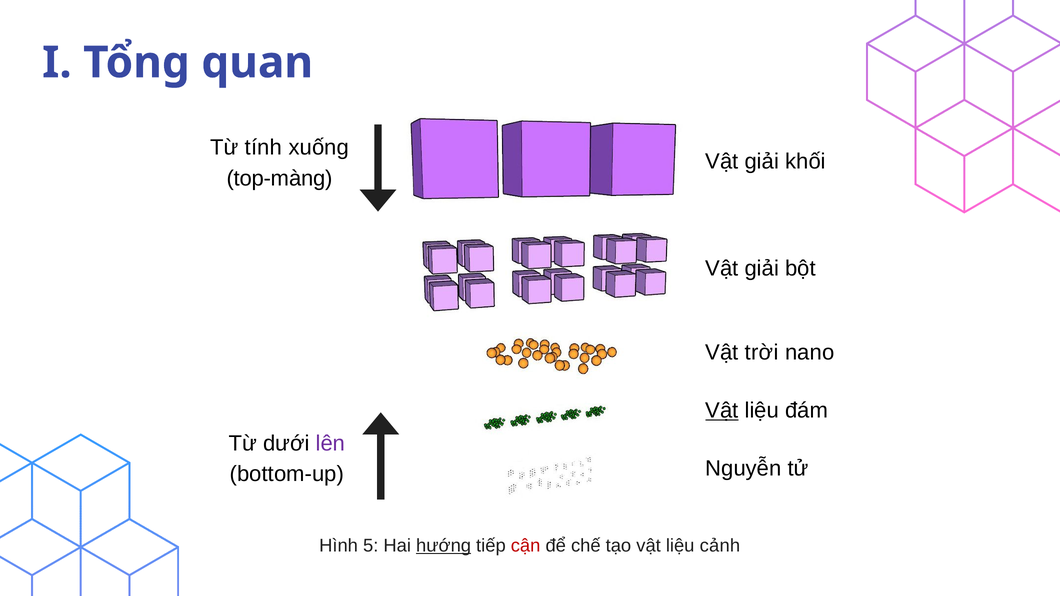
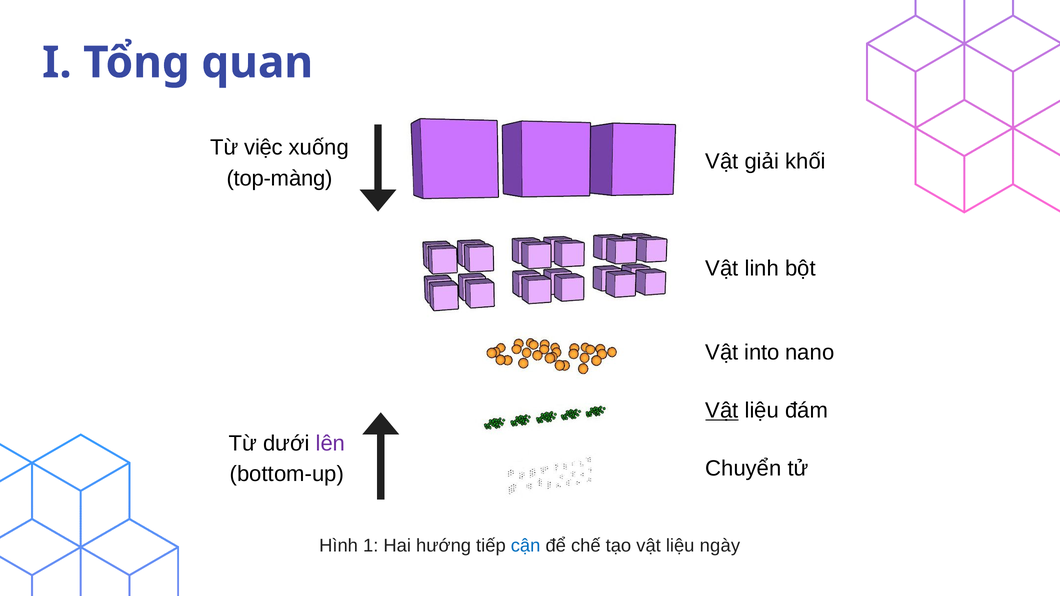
tính: tính -> việc
giải at (762, 269): giải -> linh
trời: trời -> into
Nguyễn: Nguyễn -> Chuyển
5: 5 -> 1
hướng underline: present -> none
cận colour: red -> blue
cảnh: cảnh -> ngày
